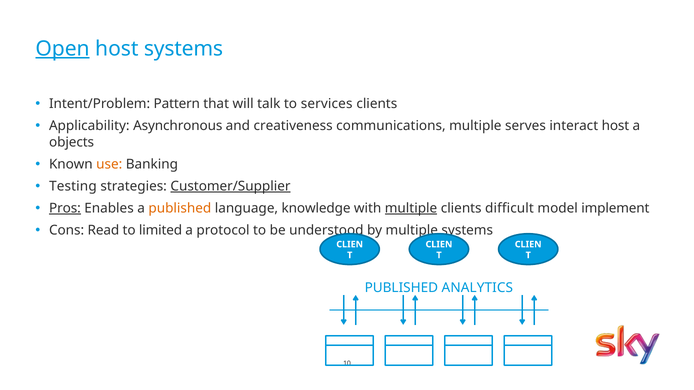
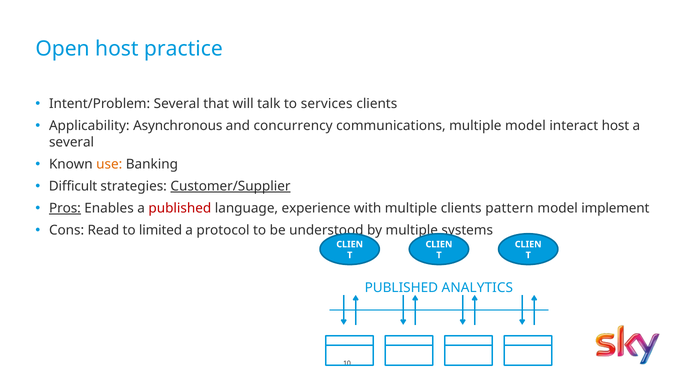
Open underline: present -> none
host systems: systems -> practice
Intent/Problem Pattern: Pattern -> Several
creativeness: creativeness -> concurrency
multiple serves: serves -> model
objects at (72, 142): objects -> several
Testing: Testing -> Difficult
published at (180, 209) colour: orange -> red
knowledge: knowledge -> experience
multiple at (411, 209) underline: present -> none
difficult: difficult -> pattern
